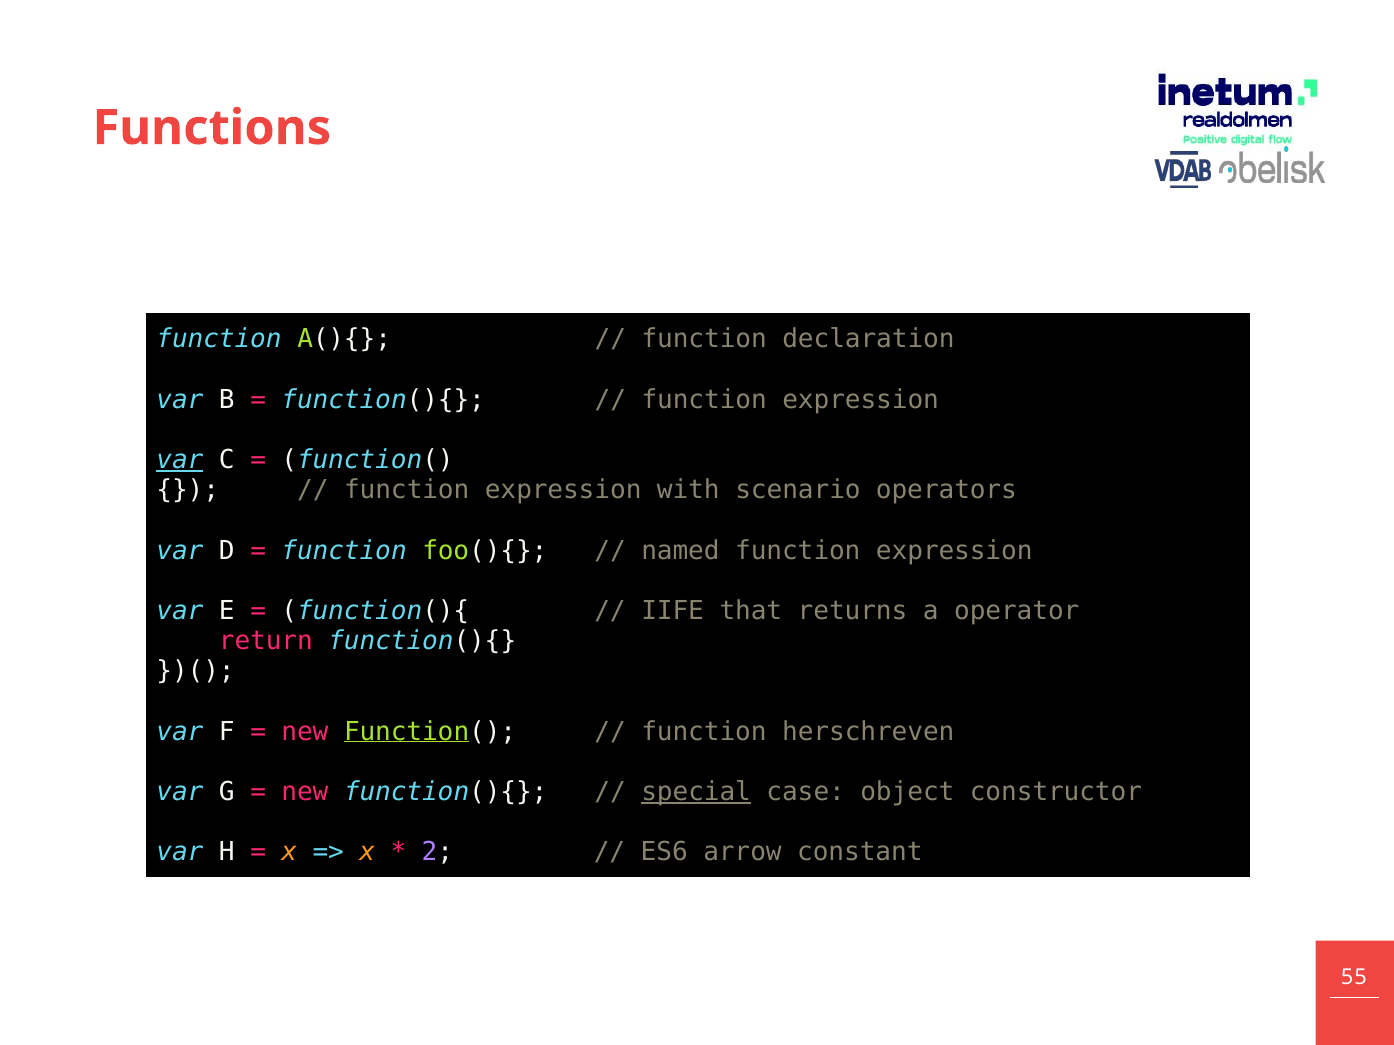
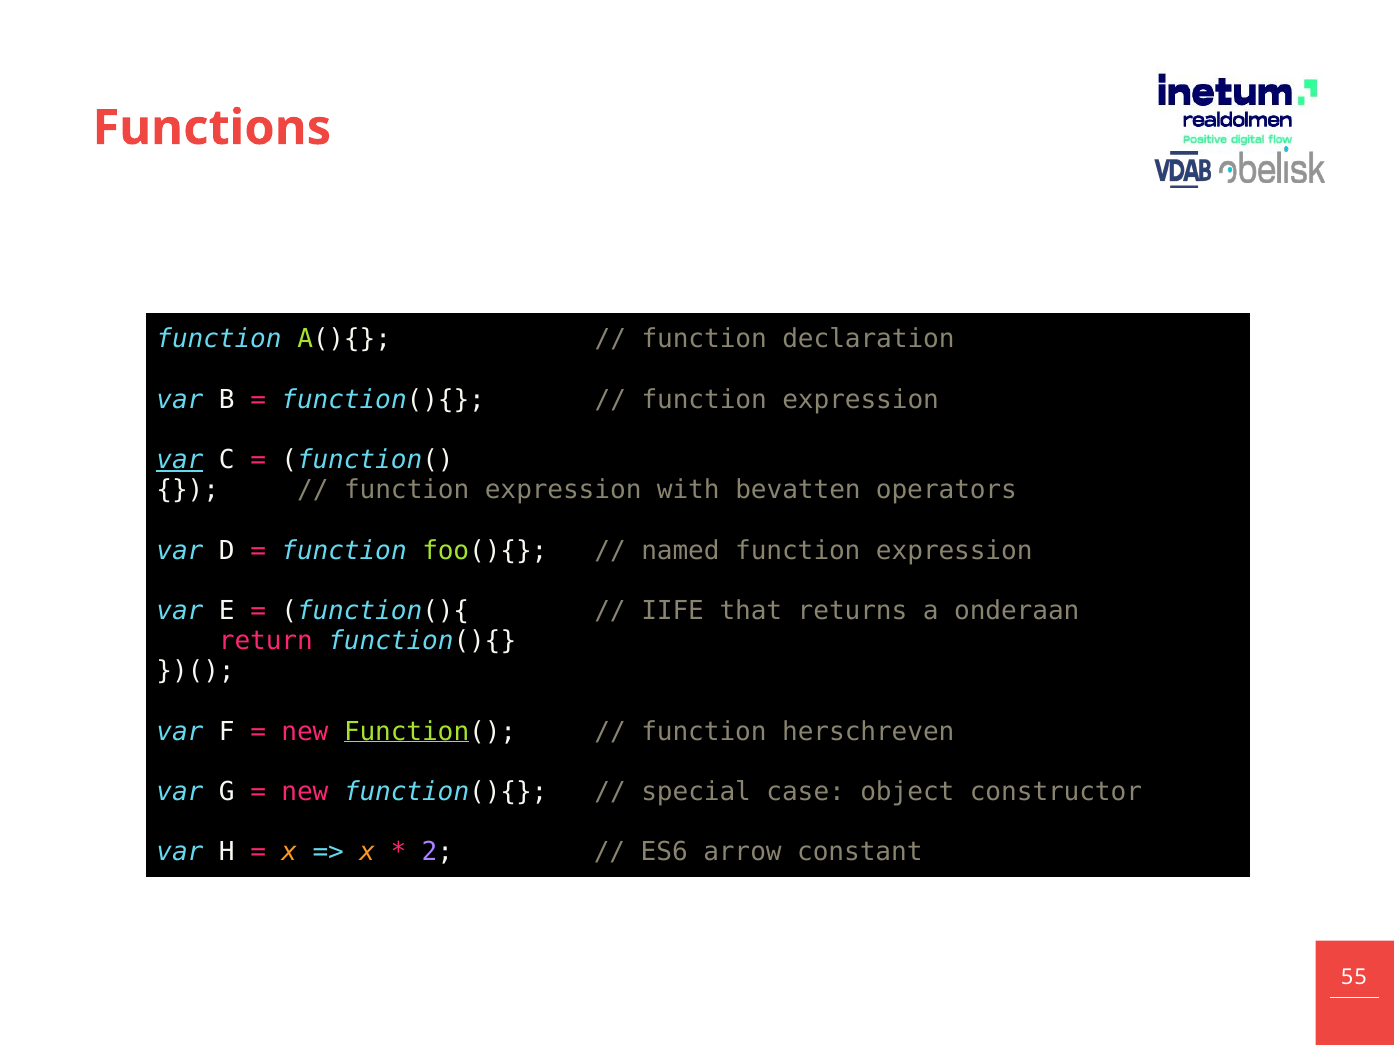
scenario: scenario -> bevatten
operator: operator -> onderaan
special underline: present -> none
